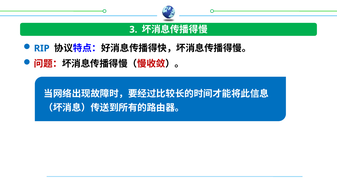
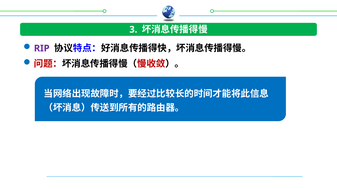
RIP colour: blue -> purple
